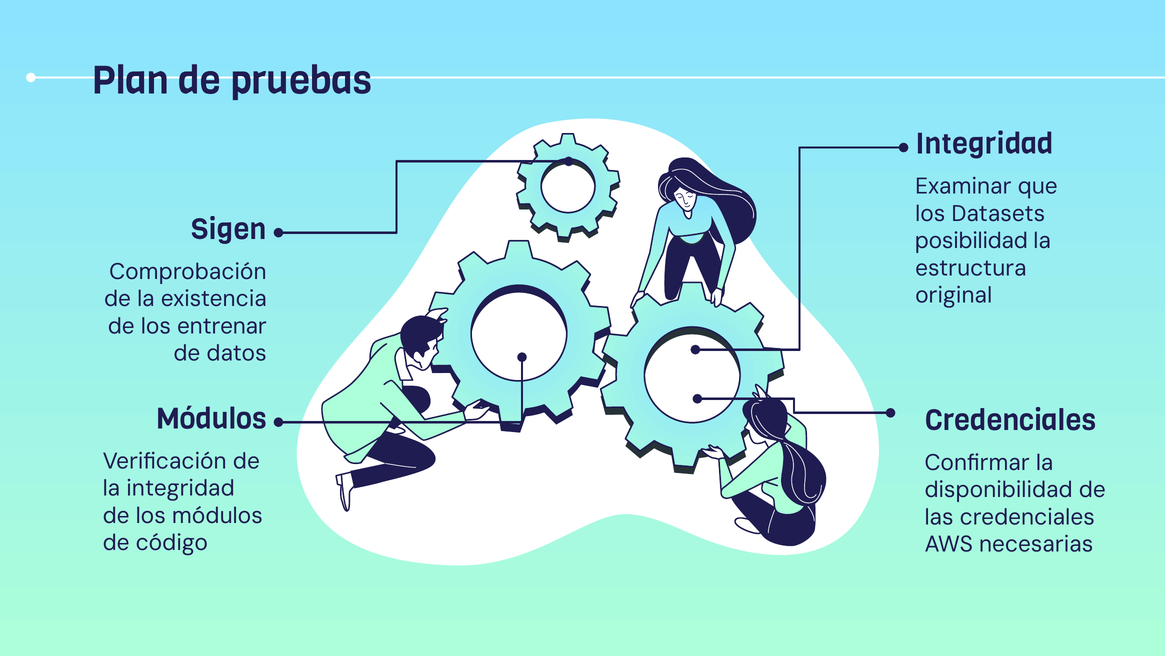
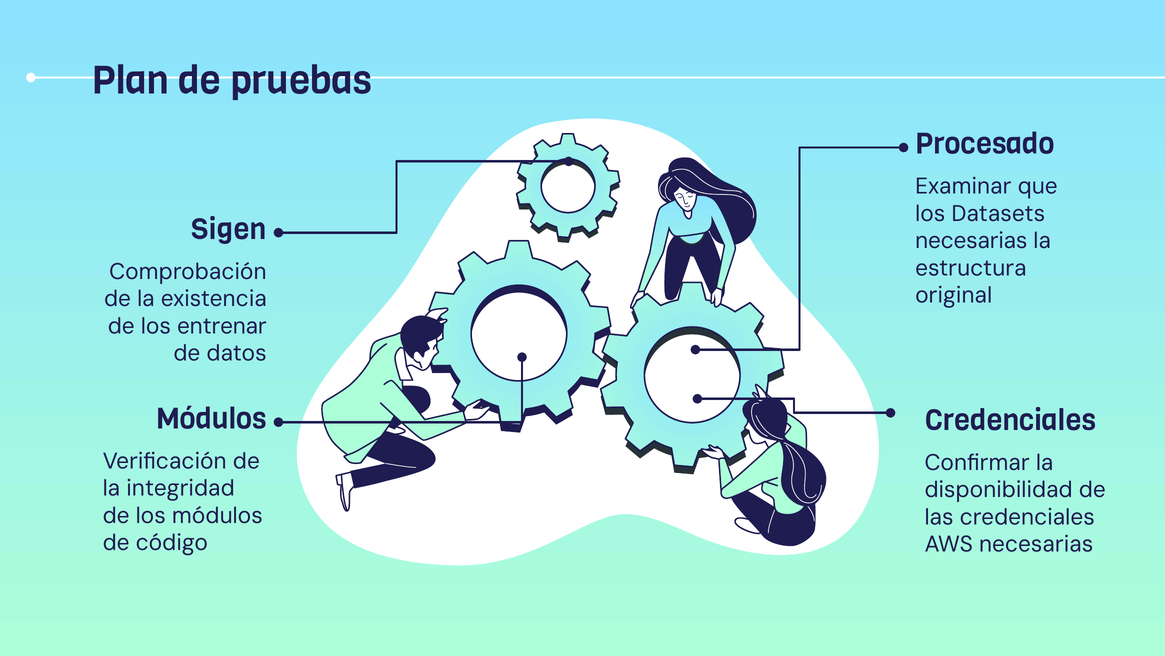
Integridad at (985, 144): Integridad -> Procesado
posibilidad at (971, 241): posibilidad -> necesarias
